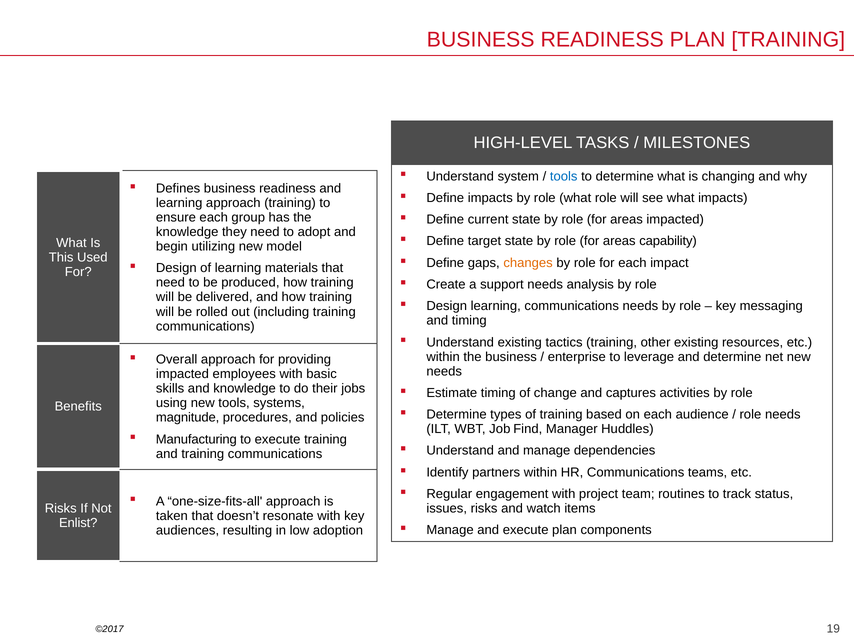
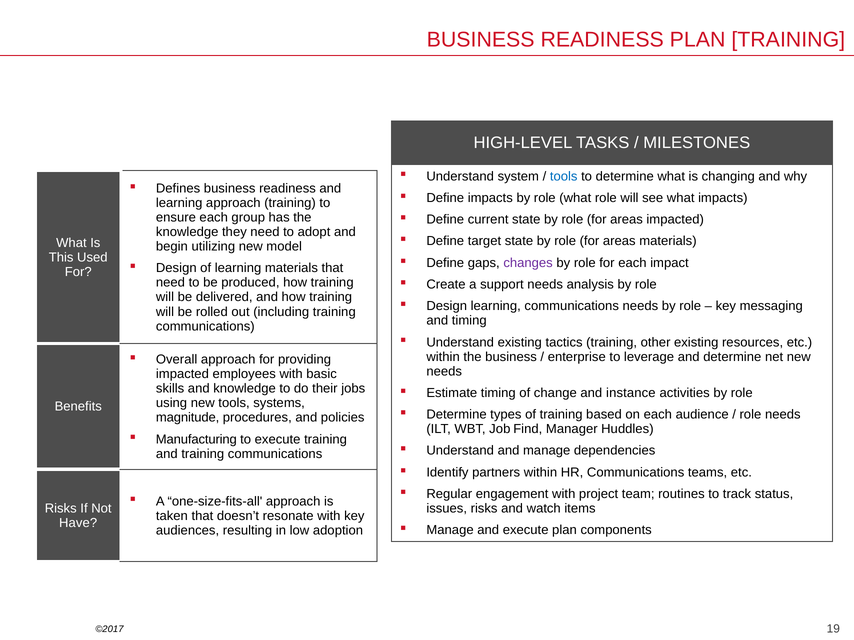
areas capability: capability -> materials
changes colour: orange -> purple
captures: captures -> instance
Enlist: Enlist -> Have
